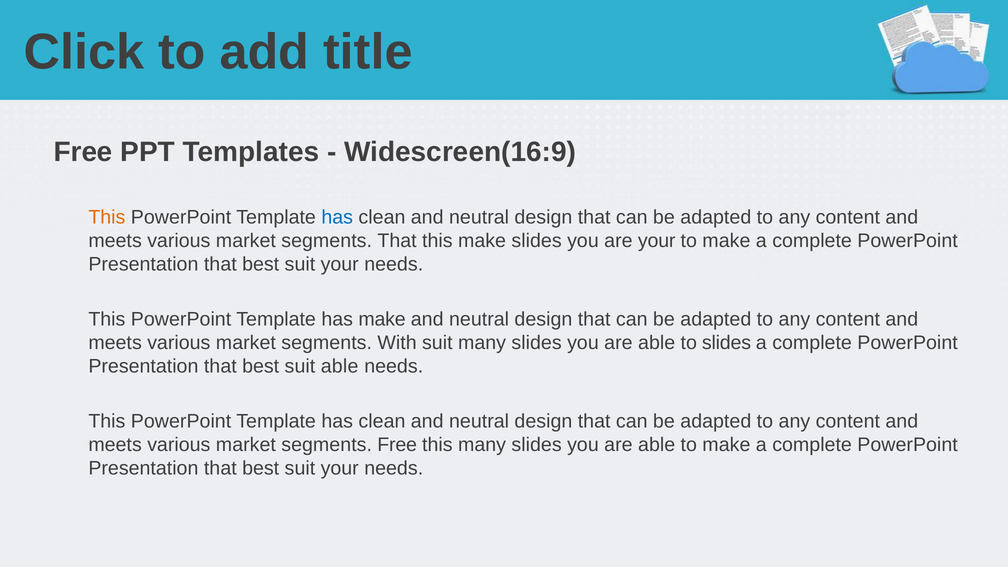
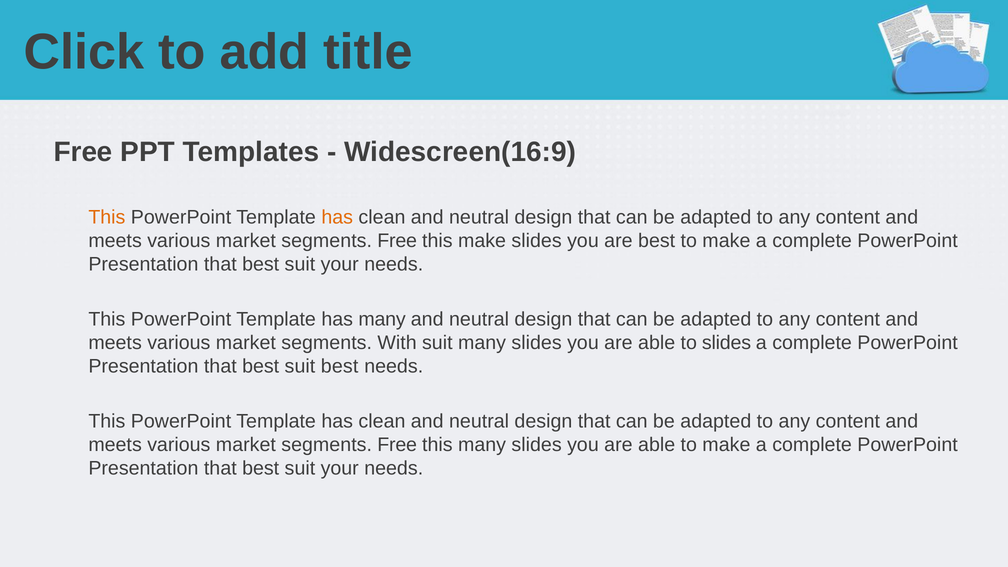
has at (337, 217) colour: blue -> orange
That at (397, 241): That -> Free
are your: your -> best
has make: make -> many
suit able: able -> best
